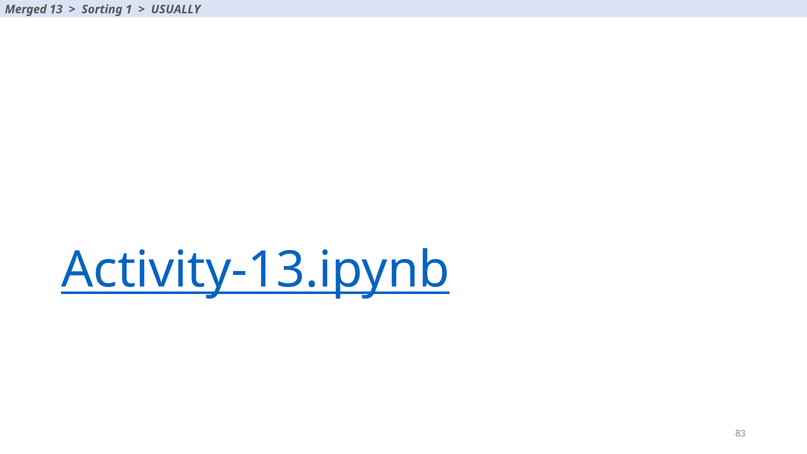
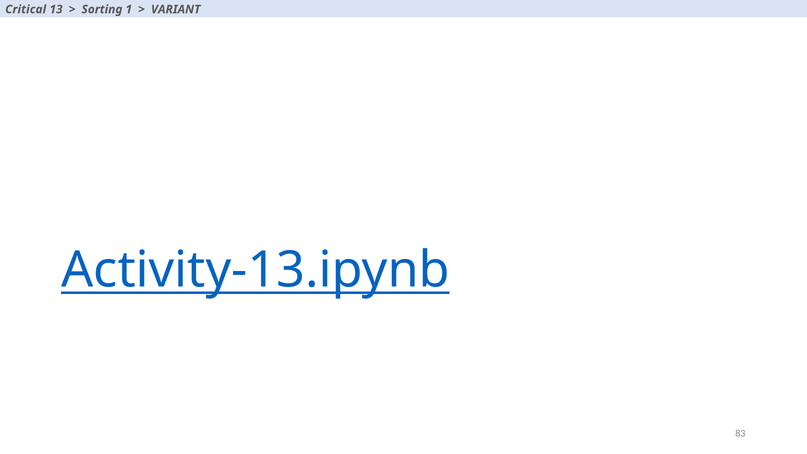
Merged: Merged -> Critical
USUALLY: USUALLY -> VARIANT
